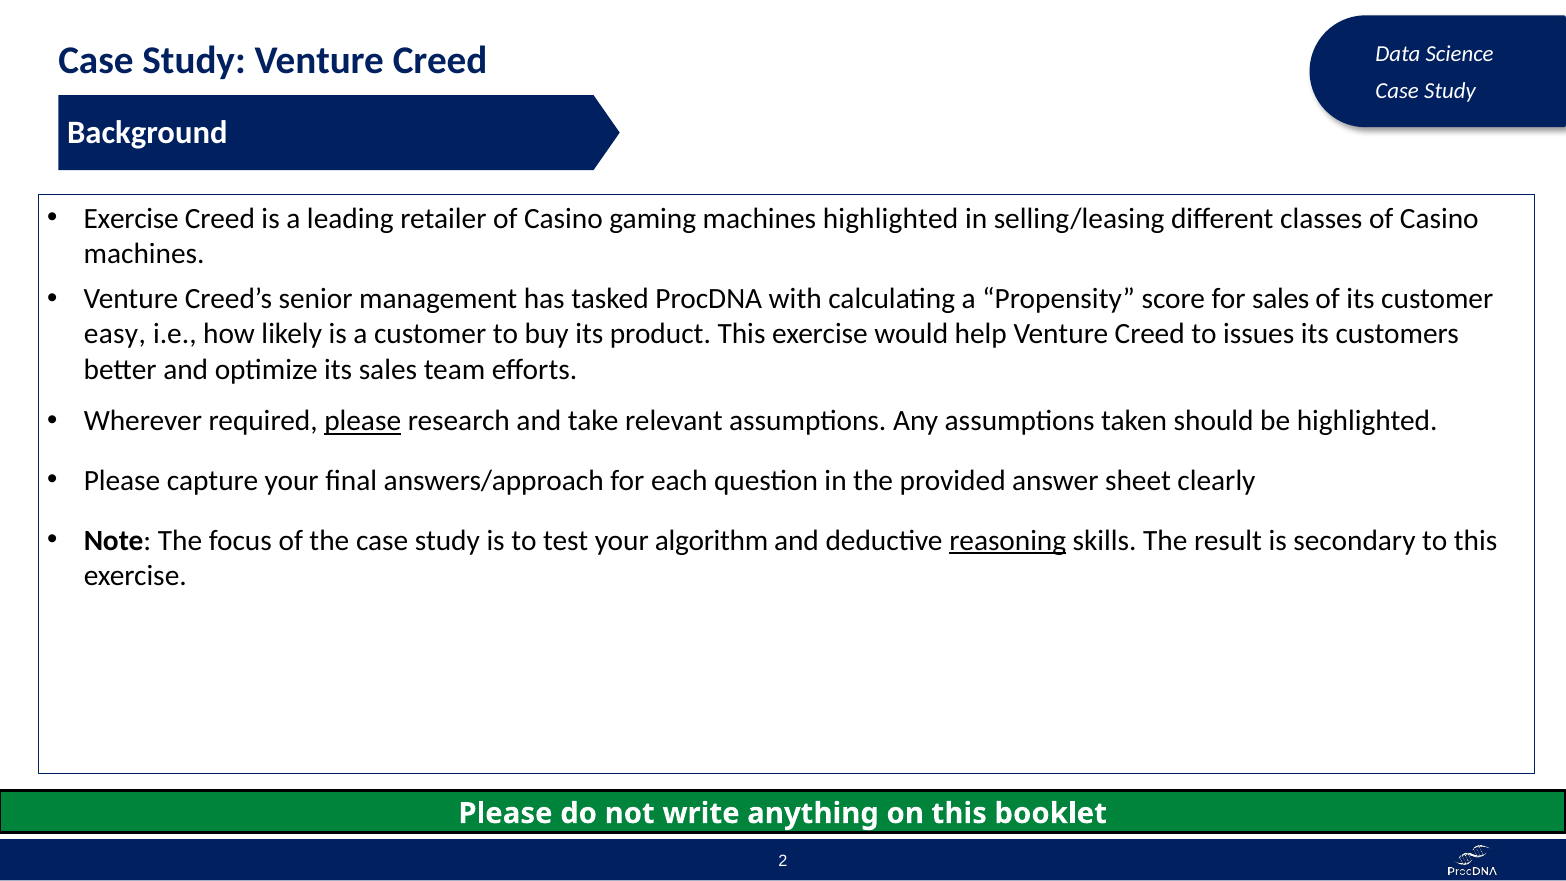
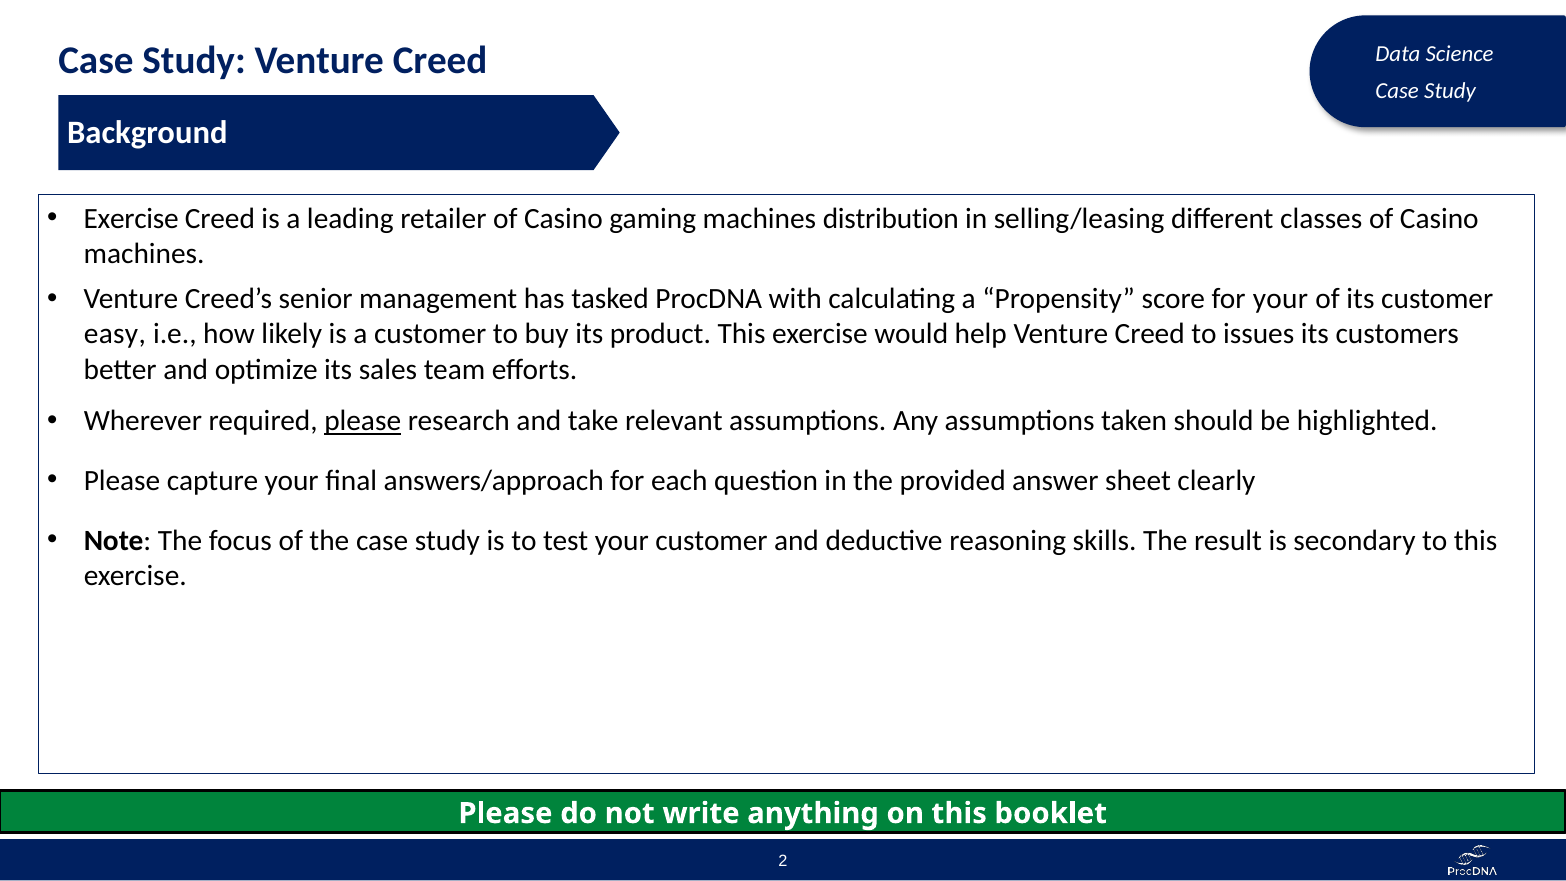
machines highlighted: highlighted -> distribution
for sales: sales -> your
your algorithm: algorithm -> customer
reasoning underline: present -> none
